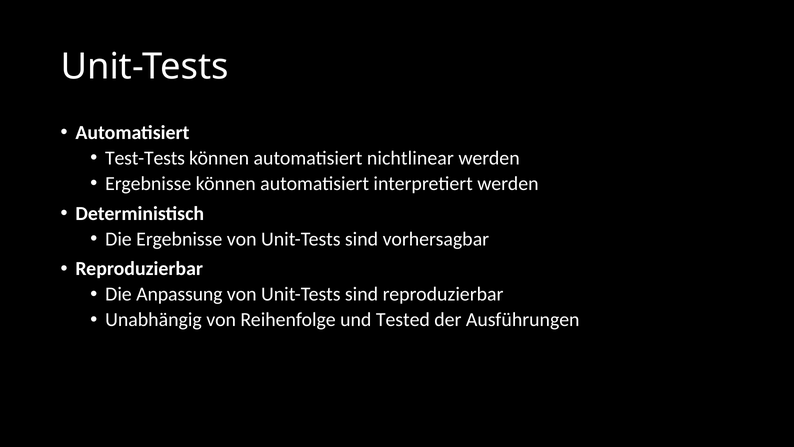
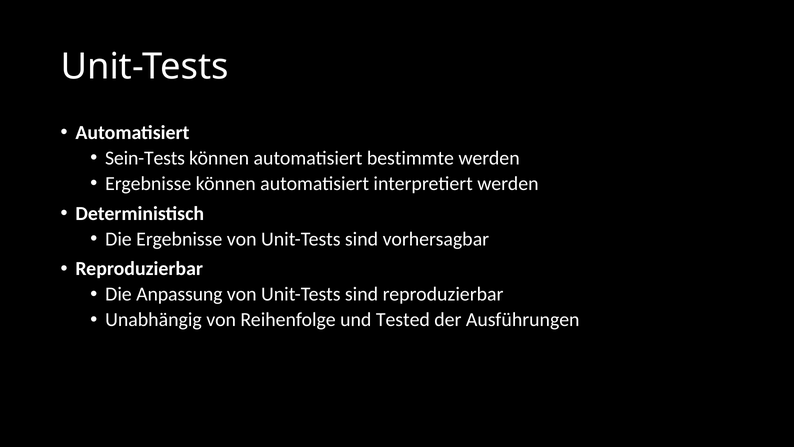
Test-Tests: Test-Tests -> Sein-Tests
nichtlinear: nichtlinear -> bestimmte
